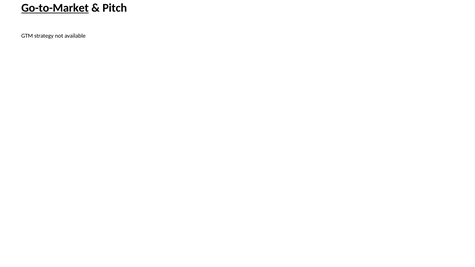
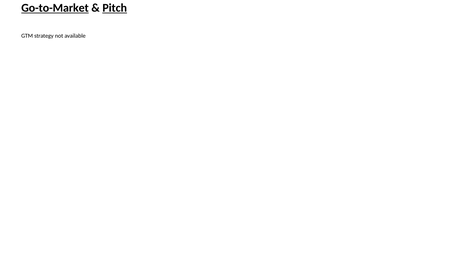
Pitch underline: none -> present
